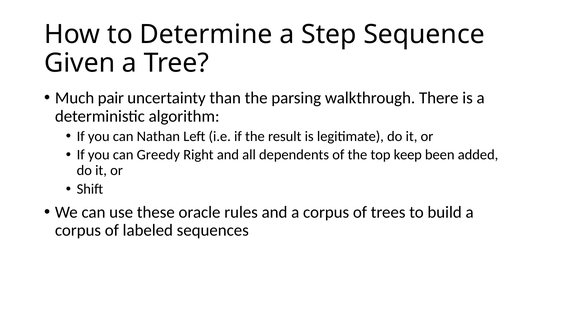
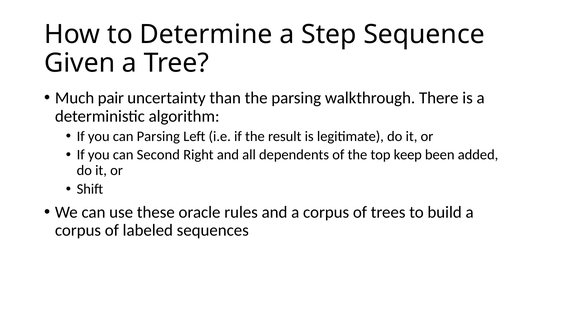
can Nathan: Nathan -> Parsing
Greedy: Greedy -> Second
